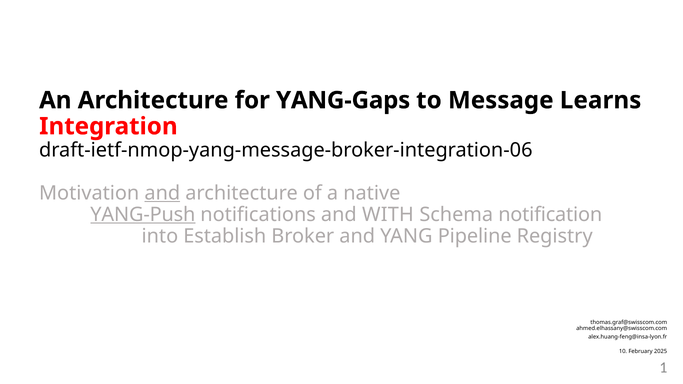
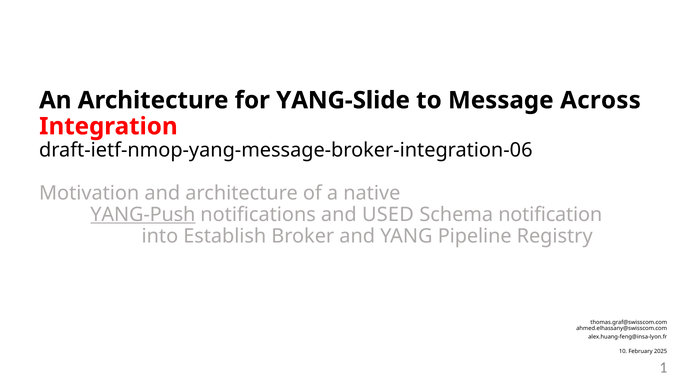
YANG-Gaps: YANG-Gaps -> YANG-Slide
Learns: Learns -> Across
and at (162, 193) underline: present -> none
WITH: WITH -> USED
